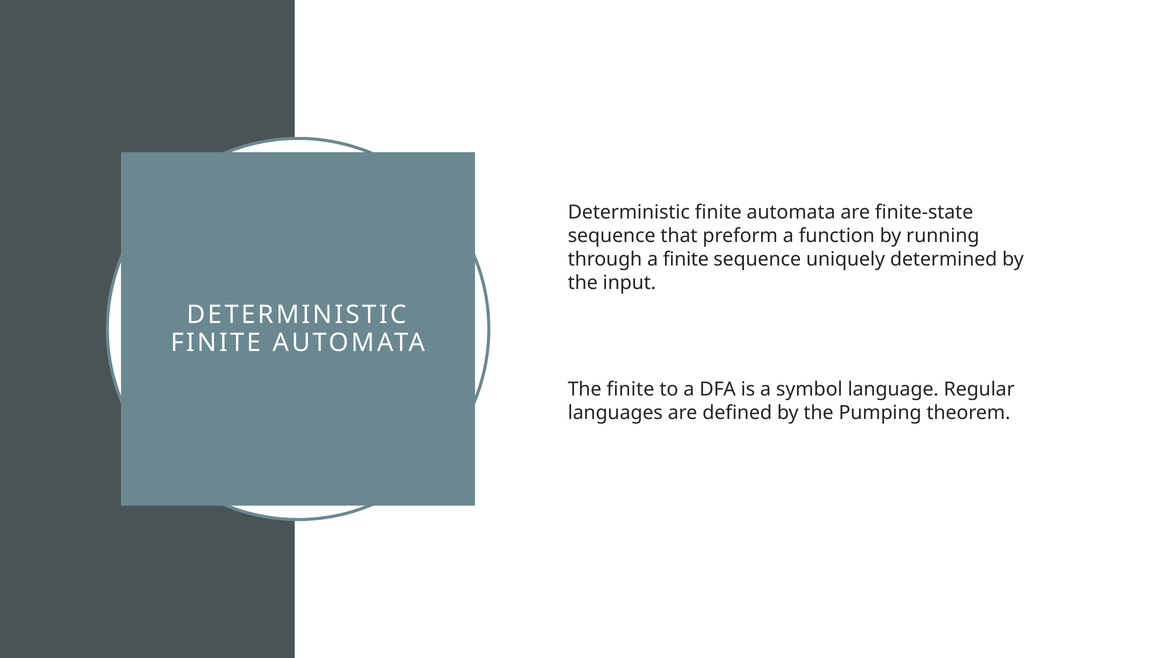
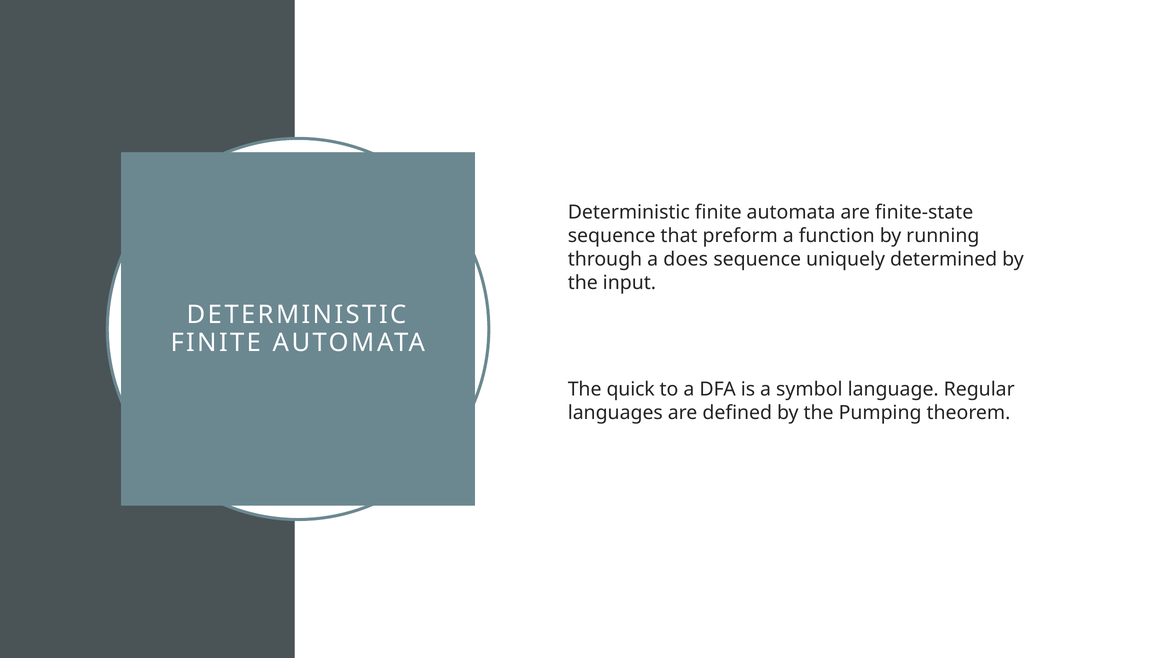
a finite: finite -> does
The finite: finite -> quick
